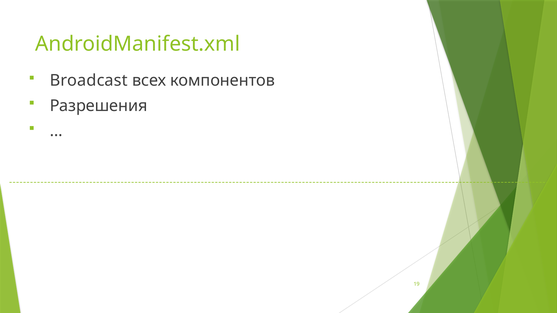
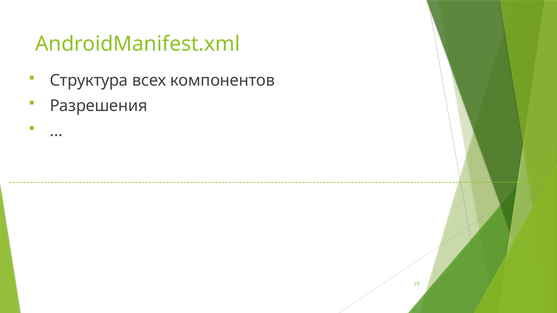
Broadcast: Broadcast -> Структура
